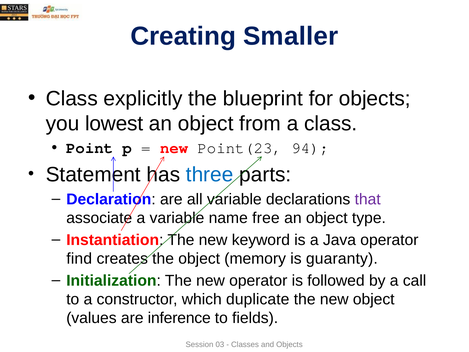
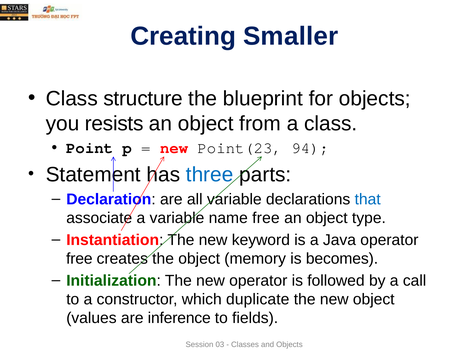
explicitly: explicitly -> structure
lowest: lowest -> resists
that colour: purple -> blue
find at (79, 259): find -> free
guaranty: guaranty -> becomes
